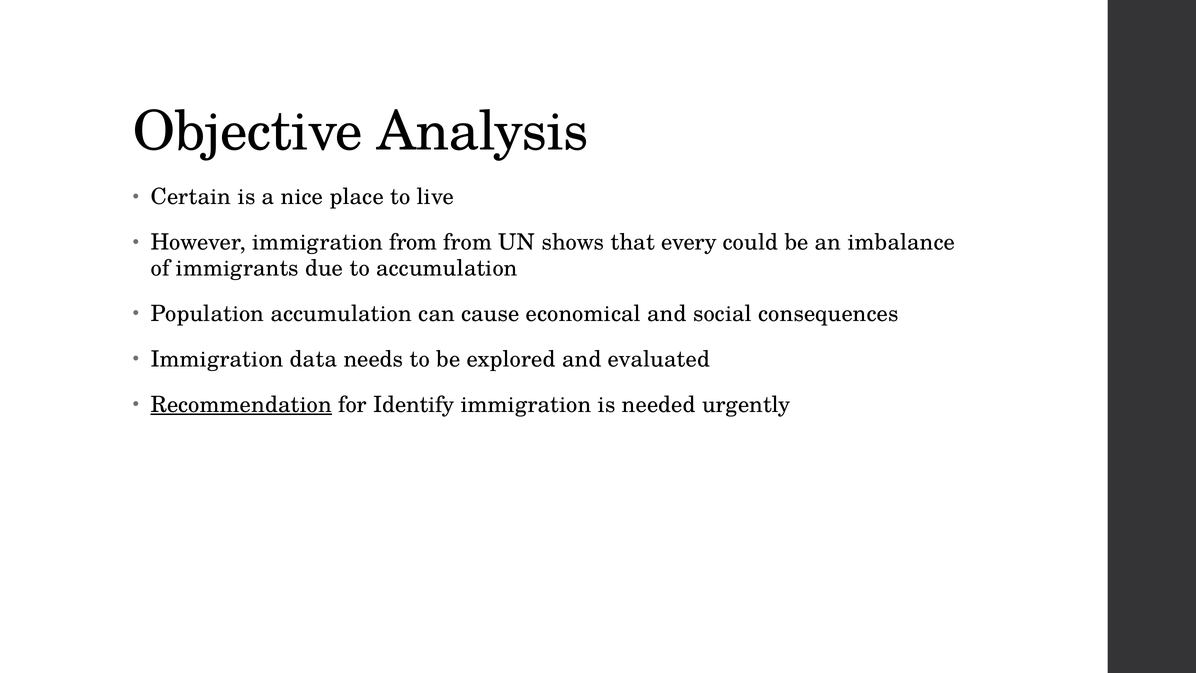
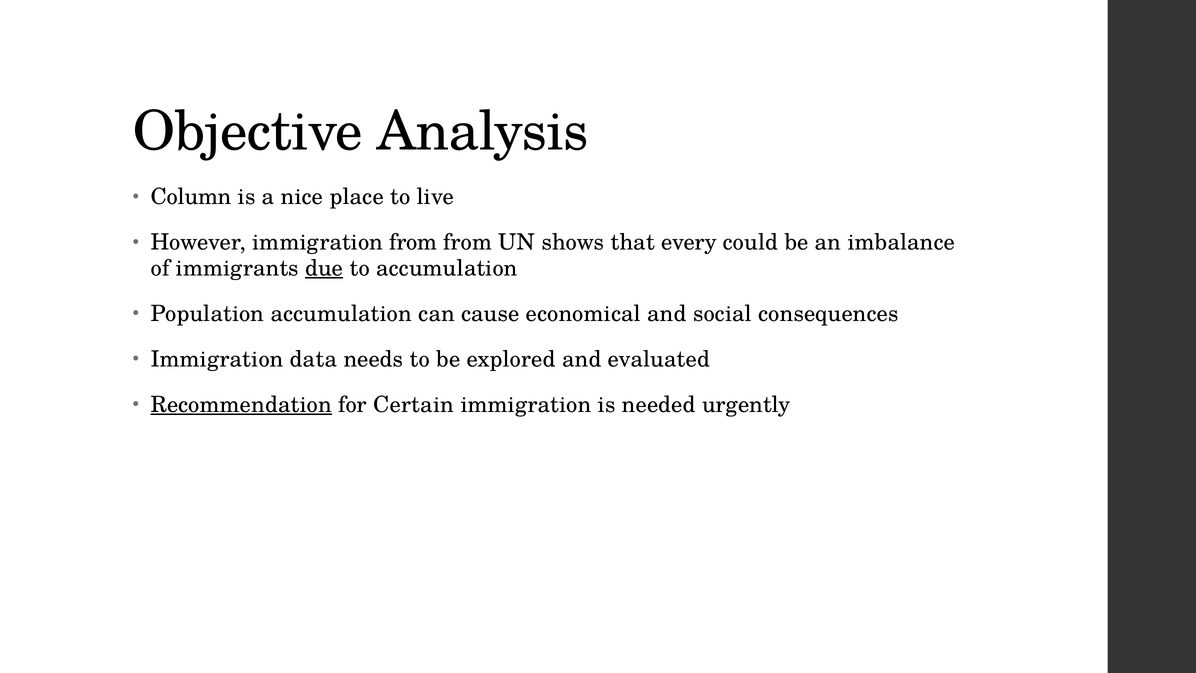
Certain: Certain -> Column
due underline: none -> present
Identify: Identify -> Certain
